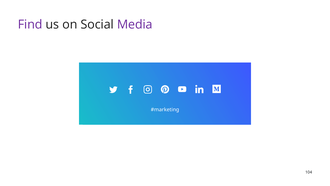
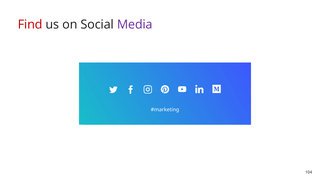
Find colour: purple -> red
